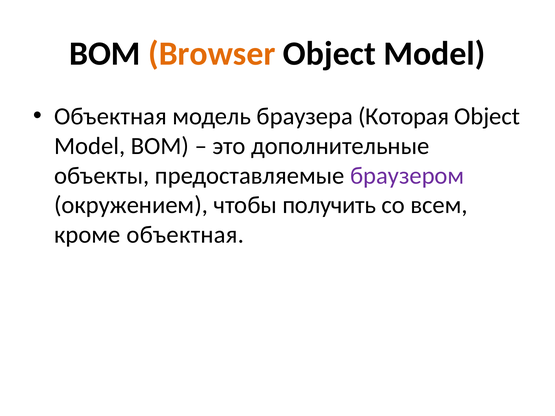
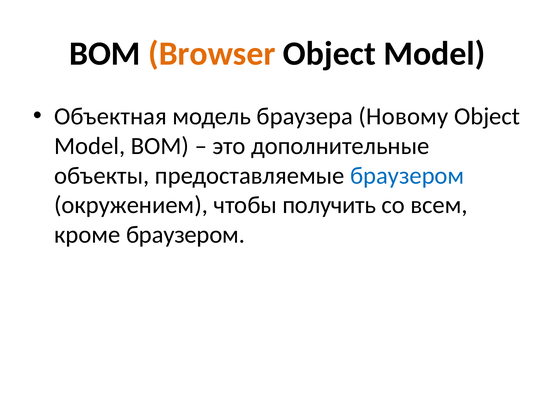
Которая: Которая -> Новому
браузером at (407, 176) colour: purple -> blue
кроме объектная: объектная -> браузером
